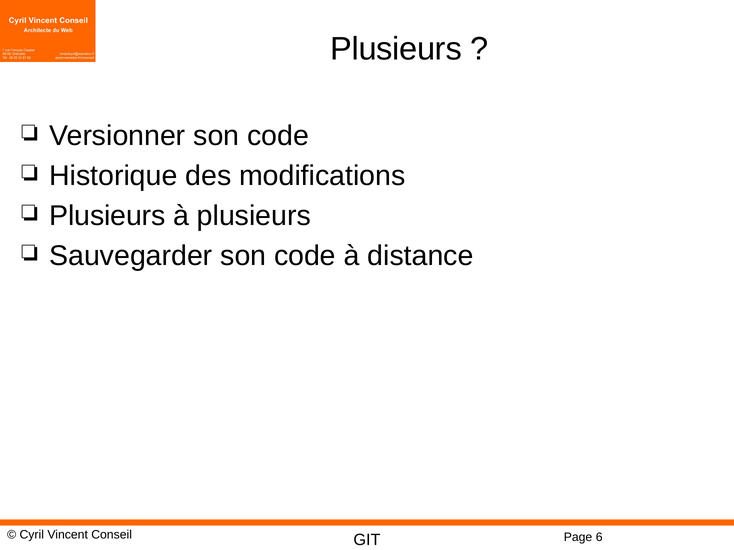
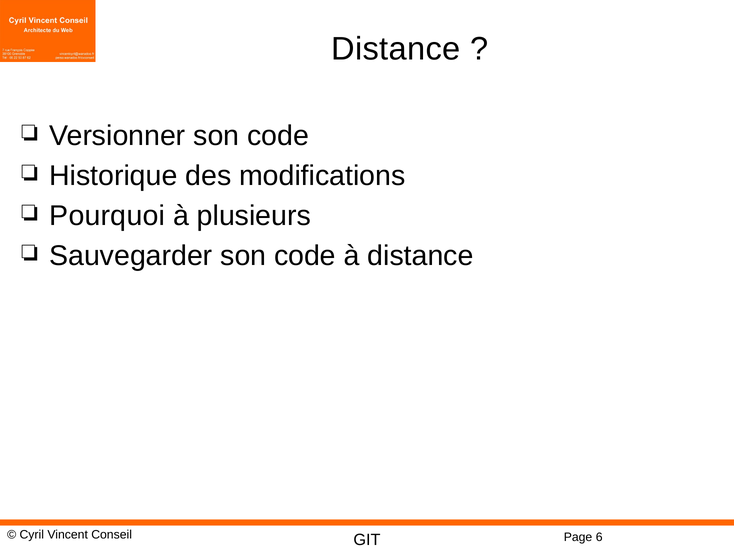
Plusieurs at (396, 49): Plusieurs -> Distance
Plusieurs at (107, 216): Plusieurs -> Pourquoi
